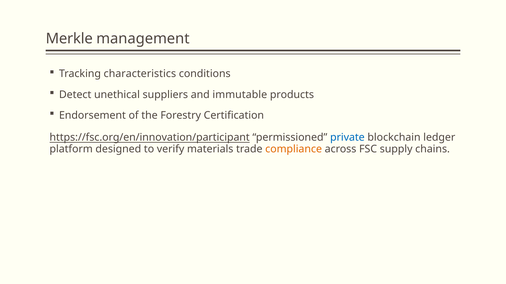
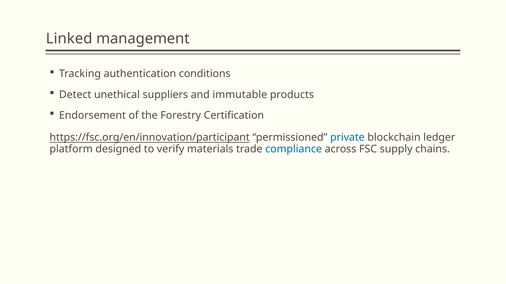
Merkle: Merkle -> Linked
characteristics: characteristics -> authentication
compliance colour: orange -> blue
